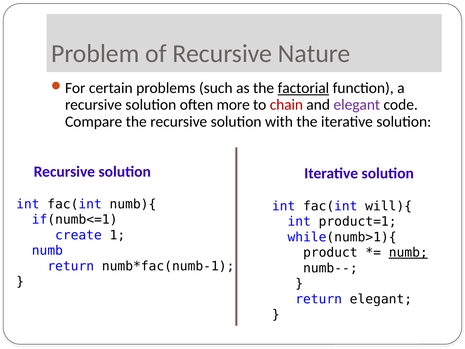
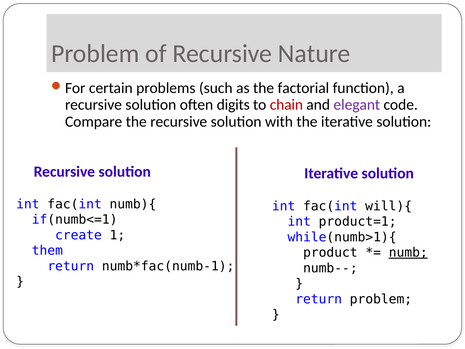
factorial underline: present -> none
more: more -> digits
numb at (47, 250): numb -> them
return elegant: elegant -> problem
